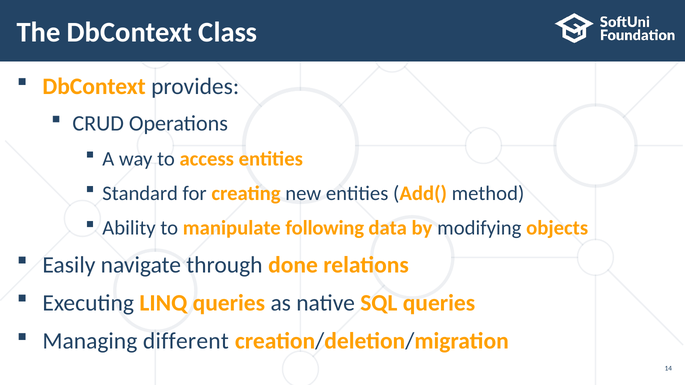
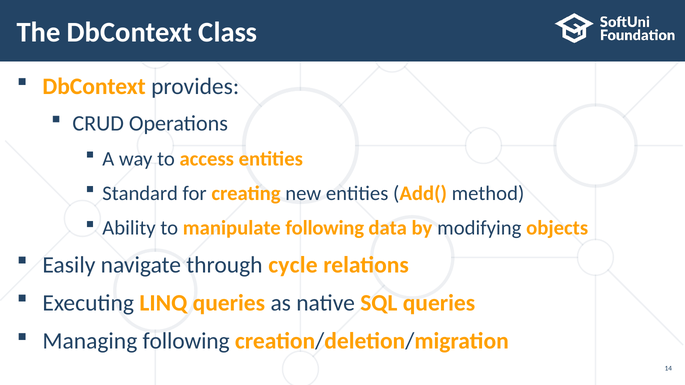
done: done -> cycle
Managing different: different -> following
